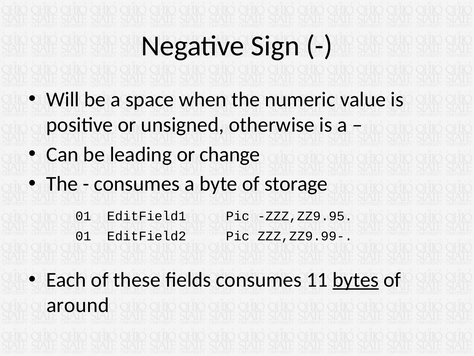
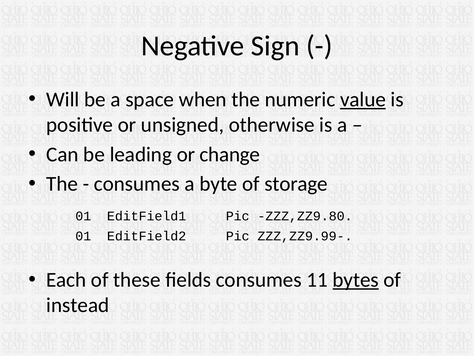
value underline: none -> present
ZZZ,ZZ9.95: ZZZ,ZZ9.95 -> ZZZ,ZZ9.80
around: around -> instead
